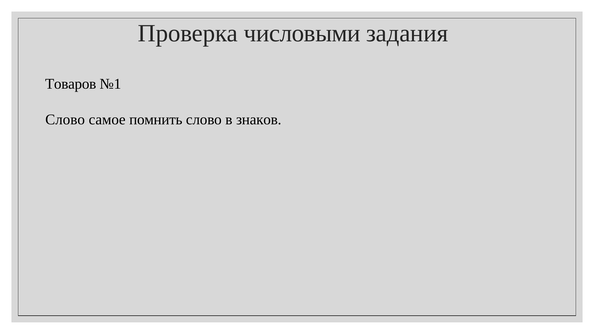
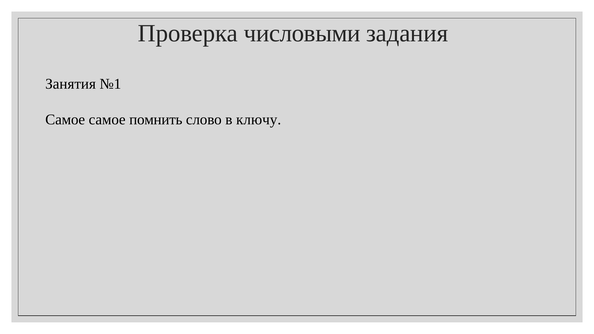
Товаров: Товаров -> Занятия
Слово at (65, 119): Слово -> Самое
знаков: знаков -> ключу
